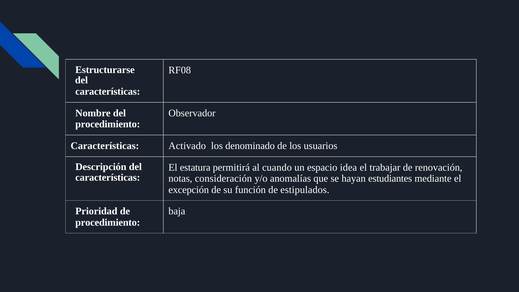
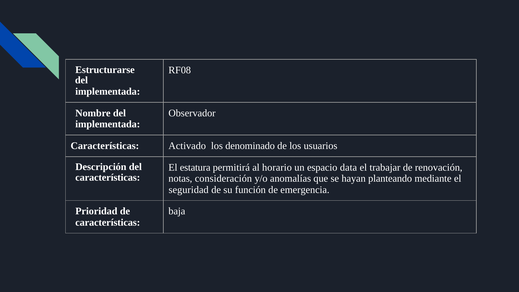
características at (108, 92): características -> implementada
procedimiento at (108, 124): procedimiento -> implementada
cuando: cuando -> horario
idea: idea -> data
estudiantes: estudiantes -> planteando
excepción: excepción -> seguridad
estipulados: estipulados -> emergencia
procedimiento at (108, 222): procedimiento -> características
